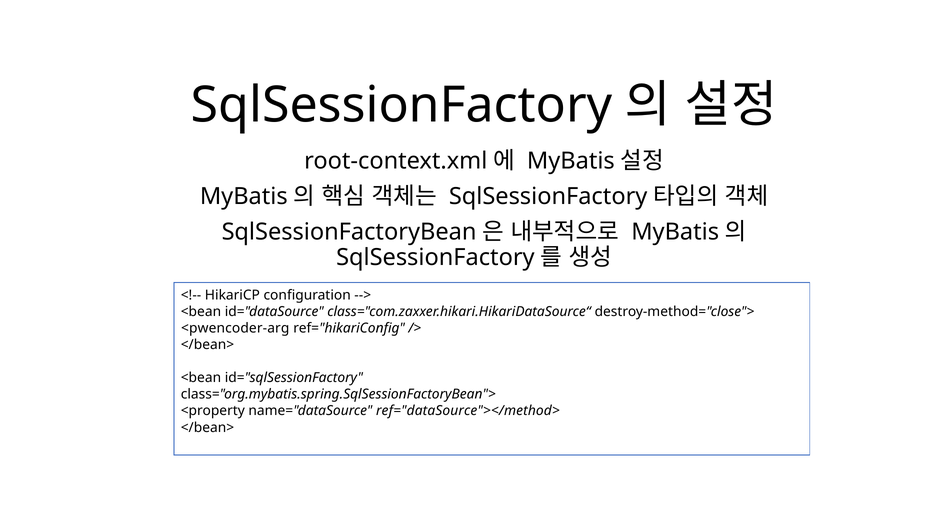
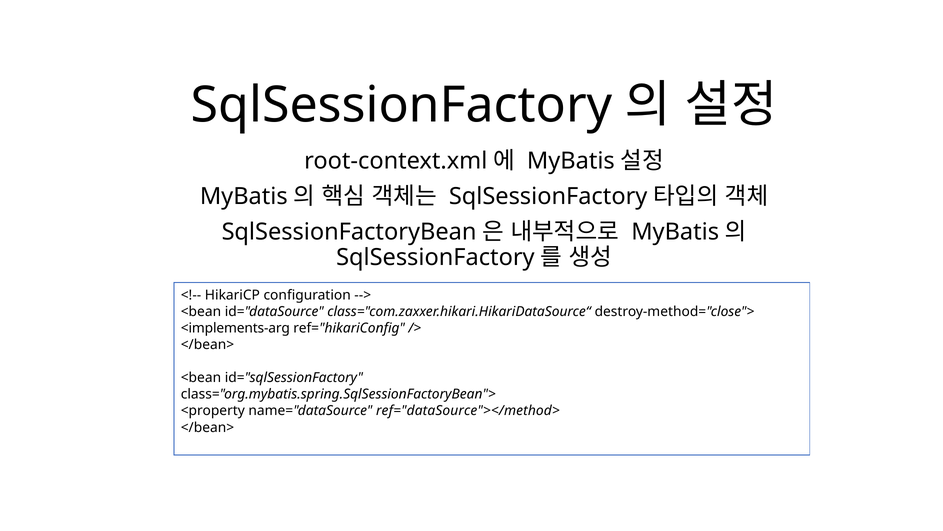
<pwencoder-arg: <pwencoder-arg -> <implements-arg
